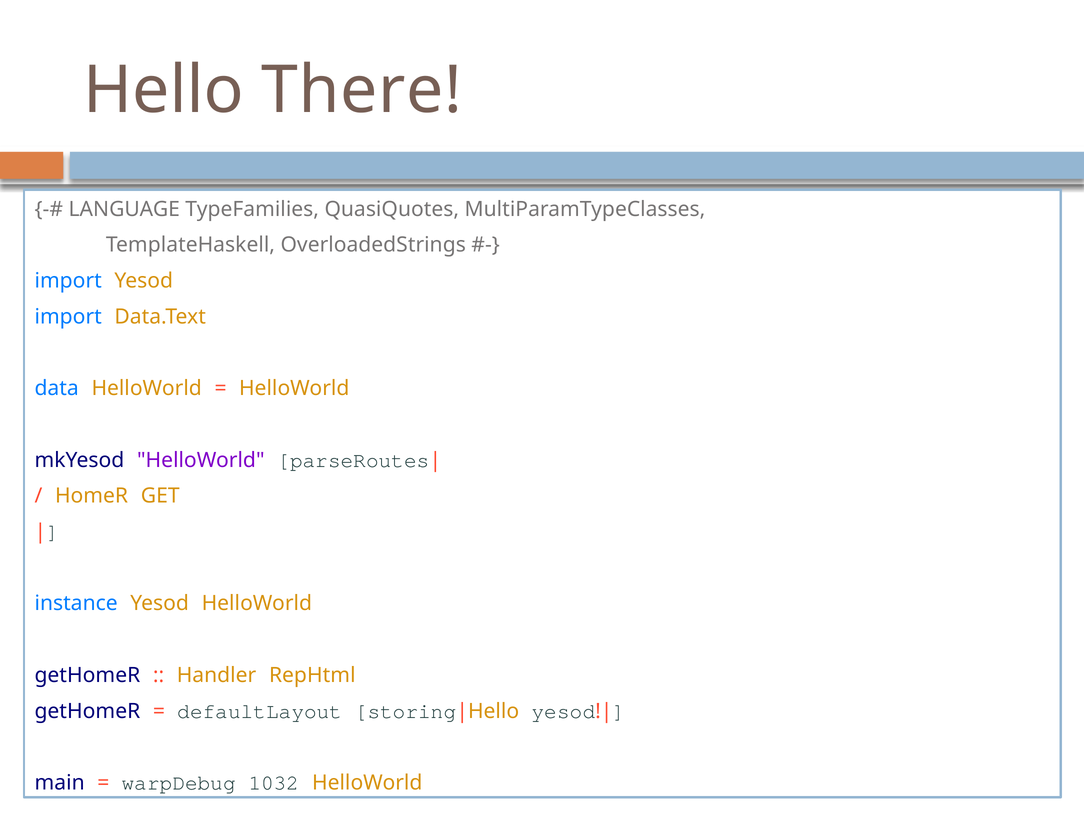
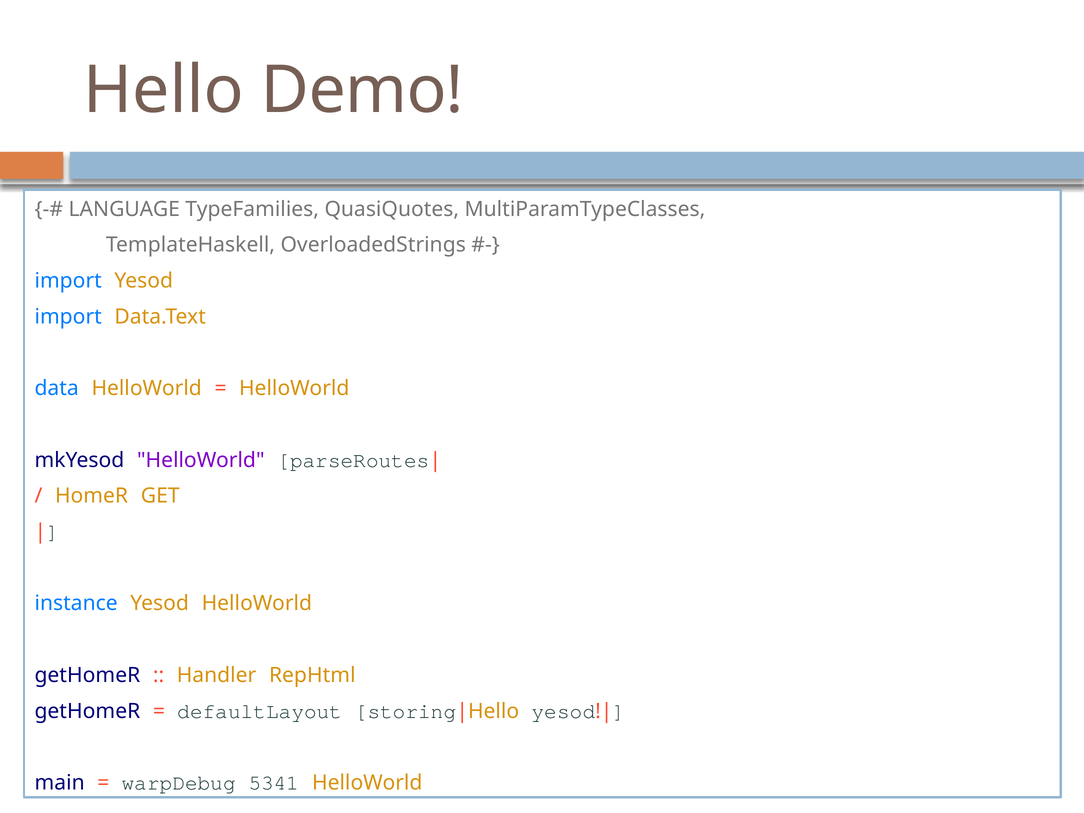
There: There -> Demo
1032: 1032 -> 5341
